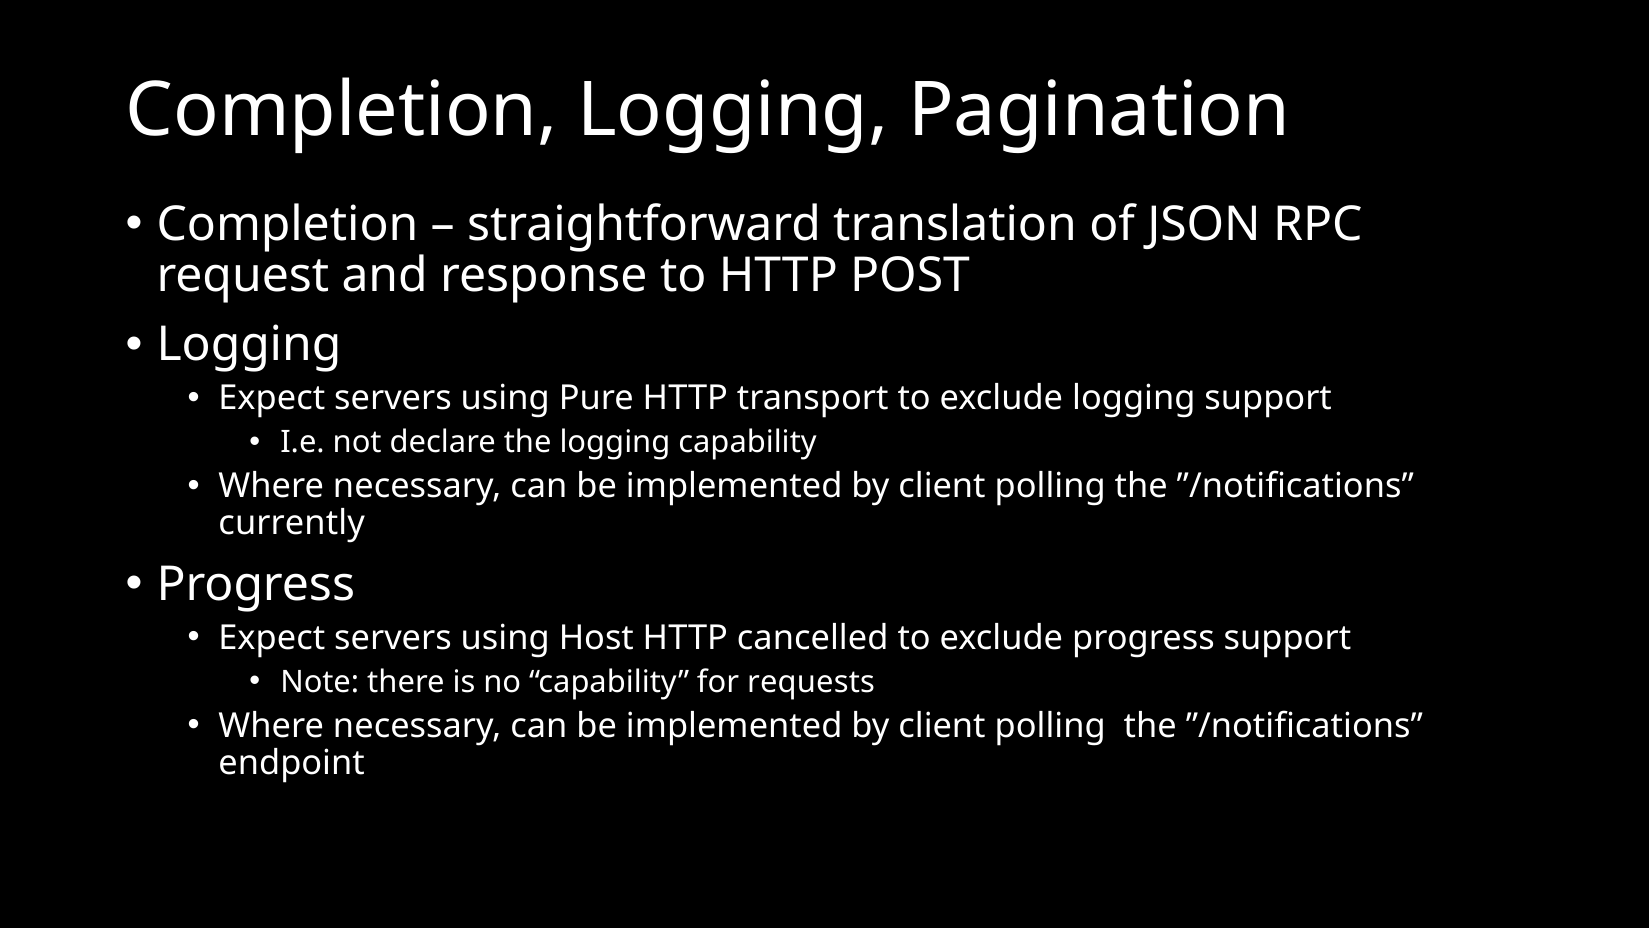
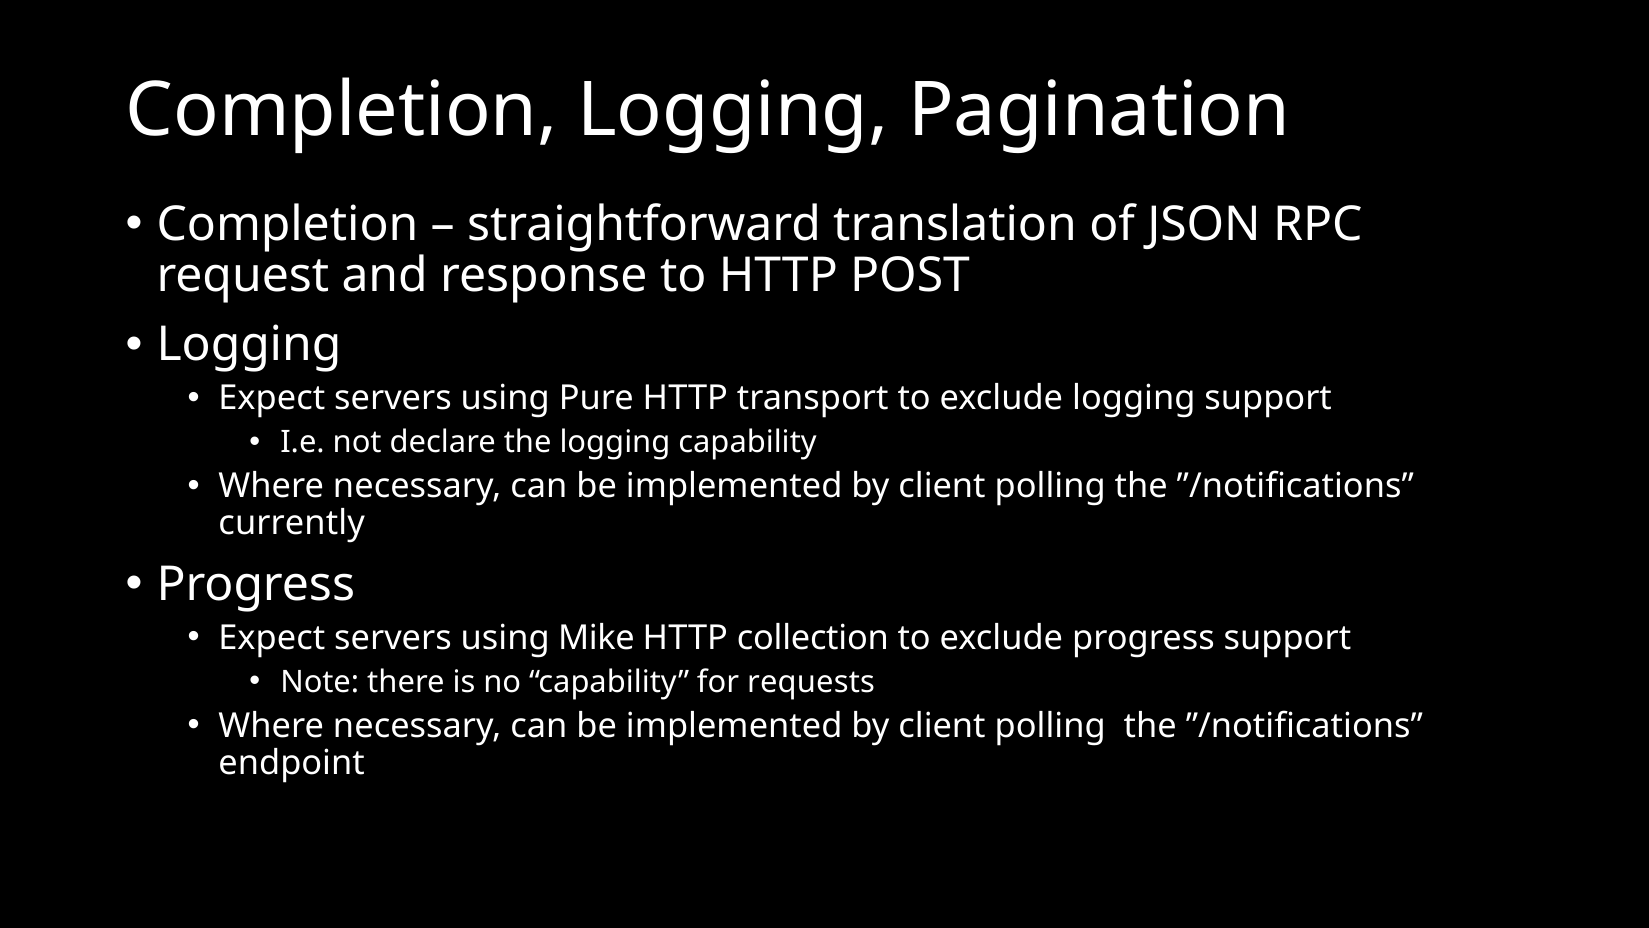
Host: Host -> Mike
cancelled: cancelled -> collection
